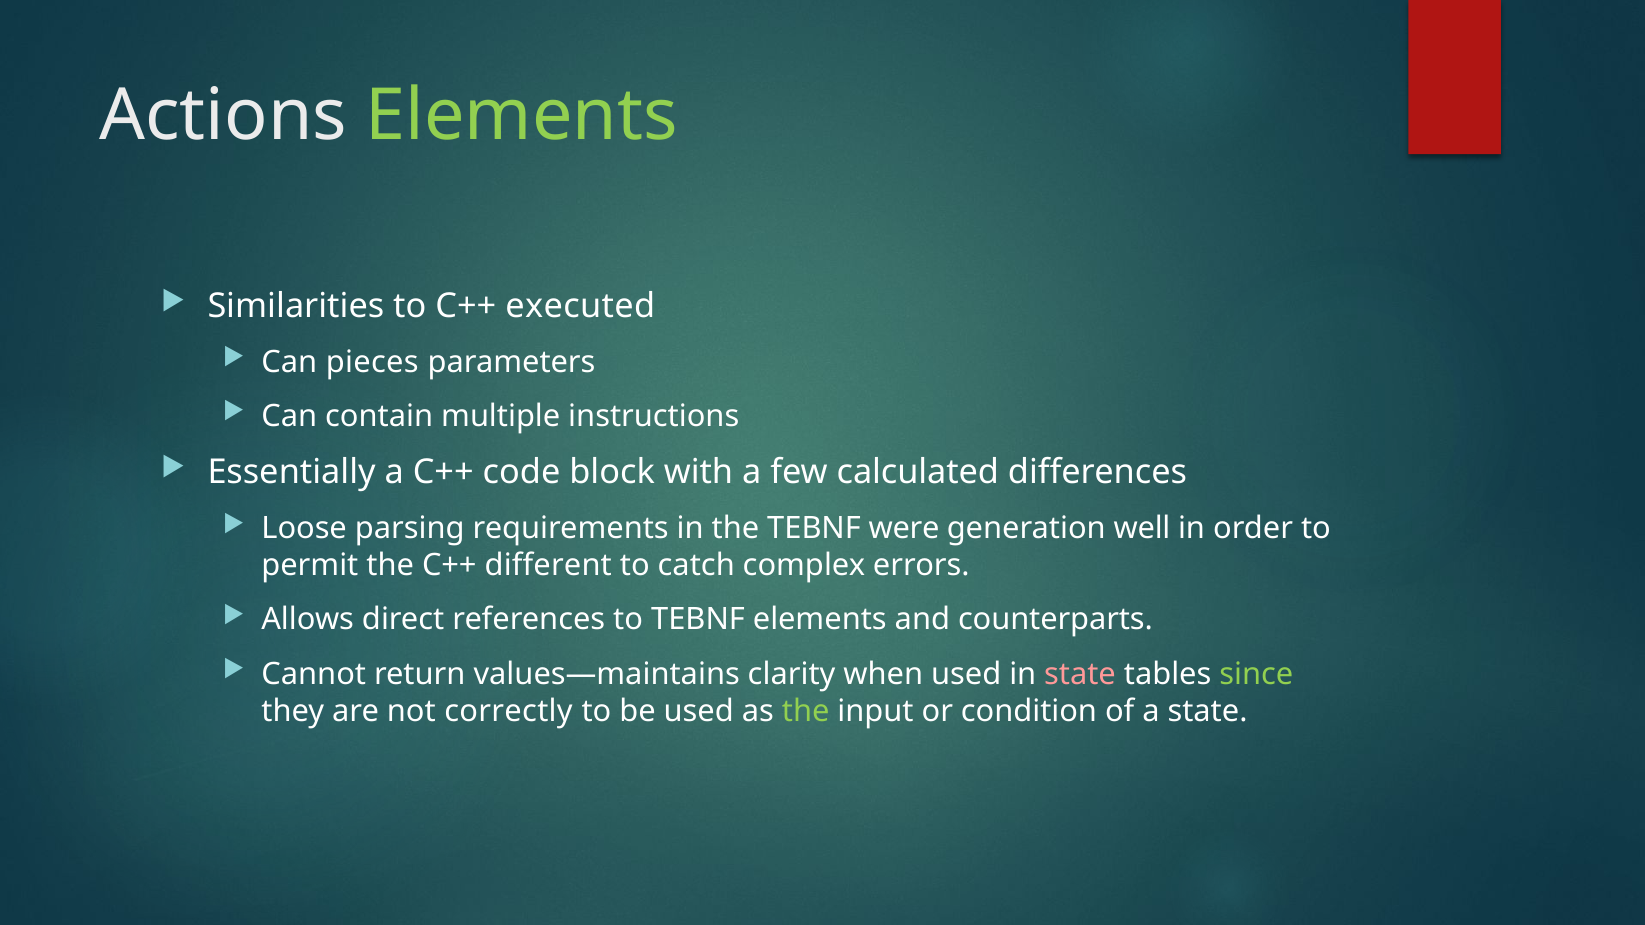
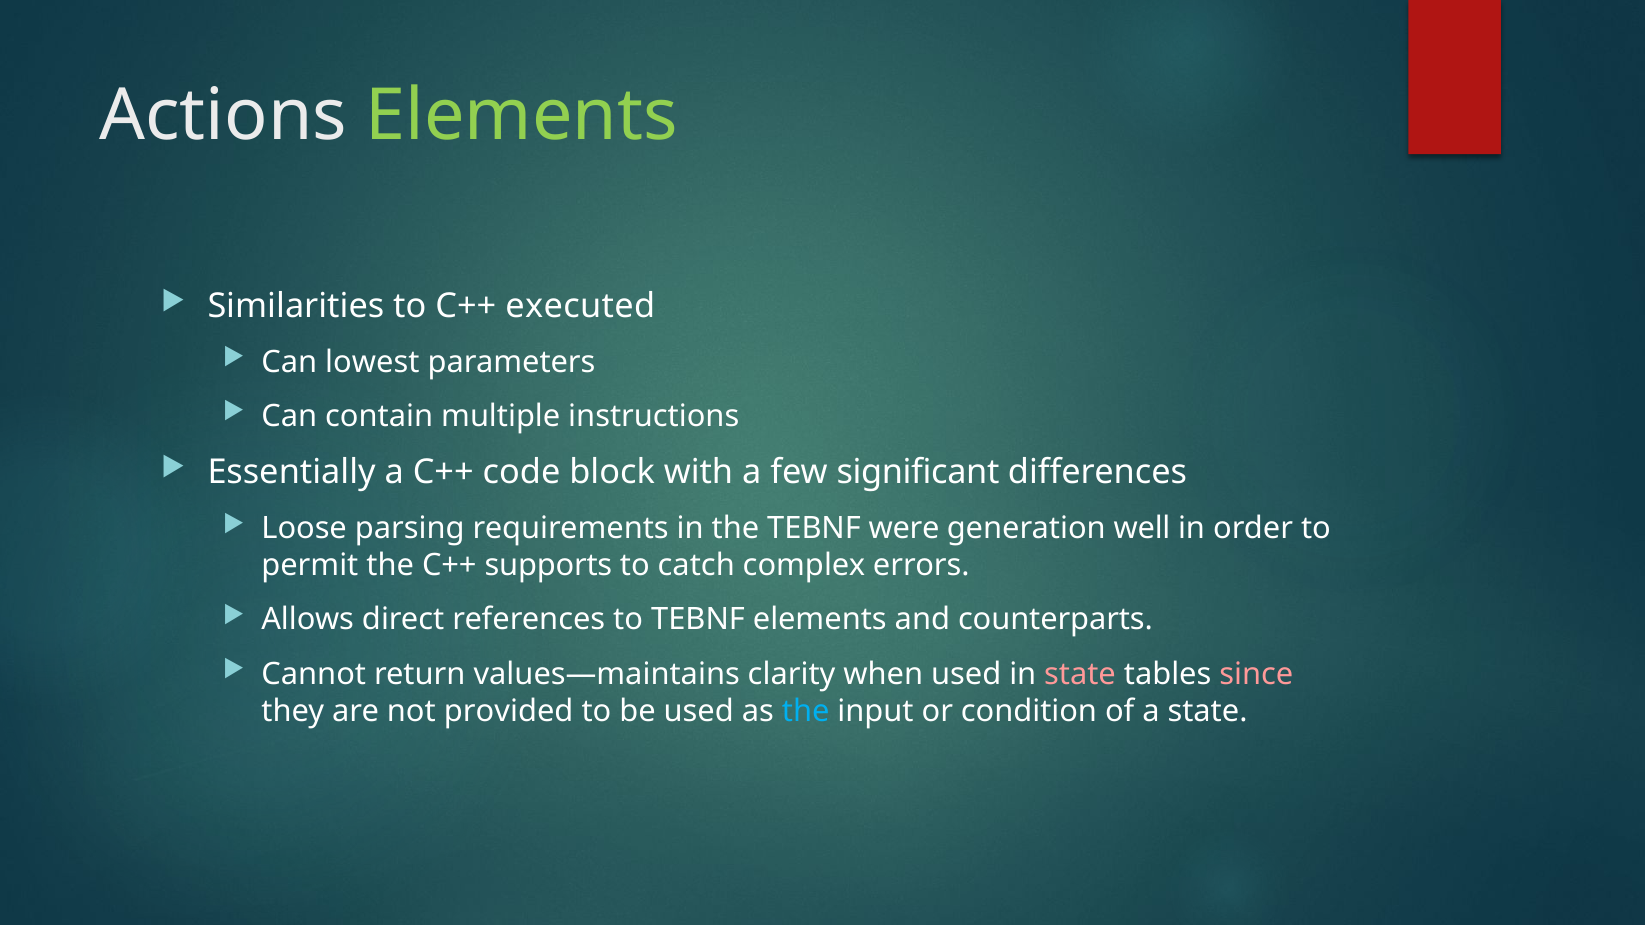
pieces: pieces -> lowest
calculated: calculated -> significant
different: different -> supports
since colour: light green -> pink
correctly: correctly -> provided
the at (806, 711) colour: light green -> light blue
